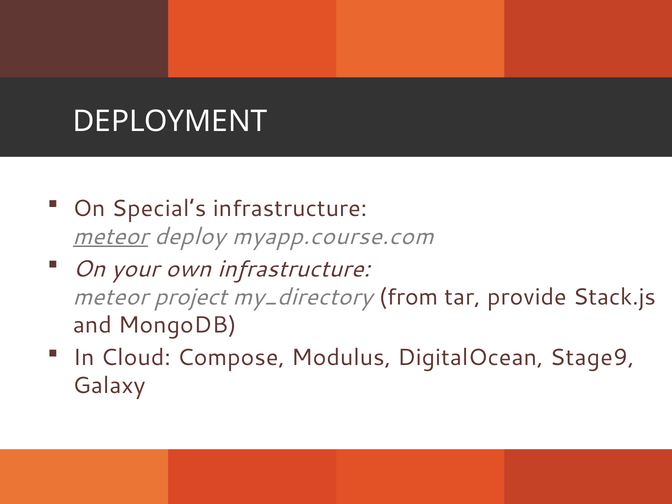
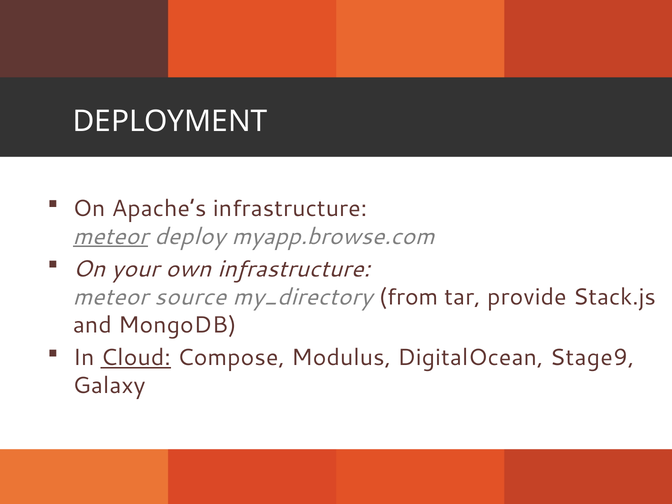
Special’s: Special’s -> Apache’s
myapp.course.com: myapp.course.com -> myapp.browse.com
project: project -> source
Cloud underline: none -> present
